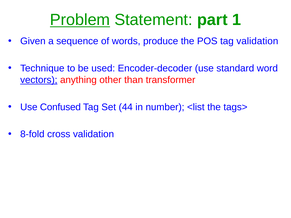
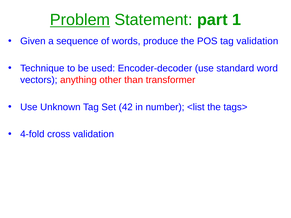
vectors underline: present -> none
Confused: Confused -> Unknown
44: 44 -> 42
8-fold: 8-fold -> 4-fold
